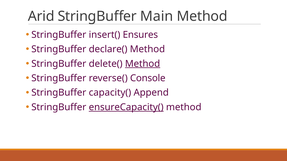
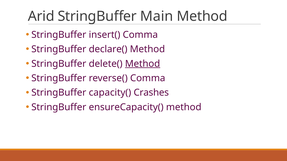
insert( Ensures: Ensures -> Comma
reverse( Console: Console -> Comma
Append: Append -> Crashes
ensureCapacity( underline: present -> none
